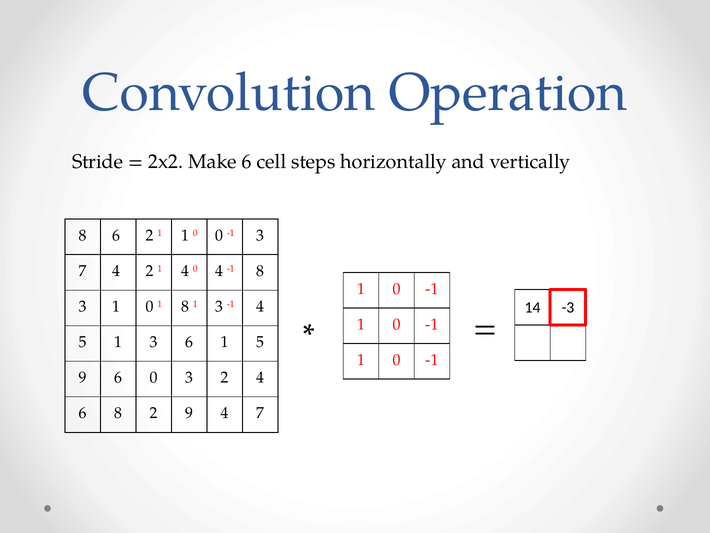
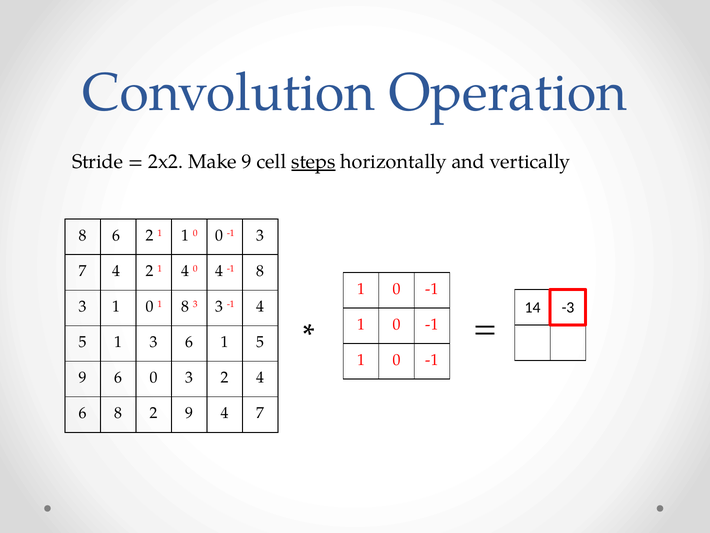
Make 6: 6 -> 9
steps underline: none -> present
1 8 1: 1 -> 3
